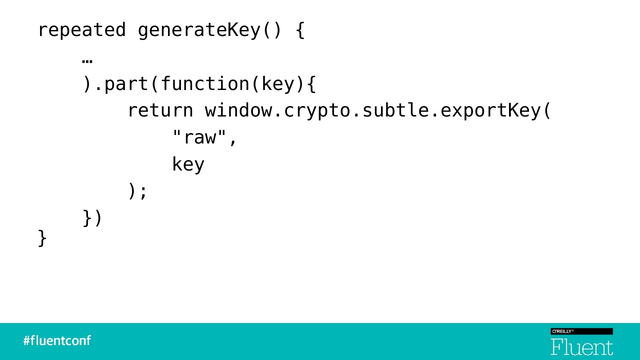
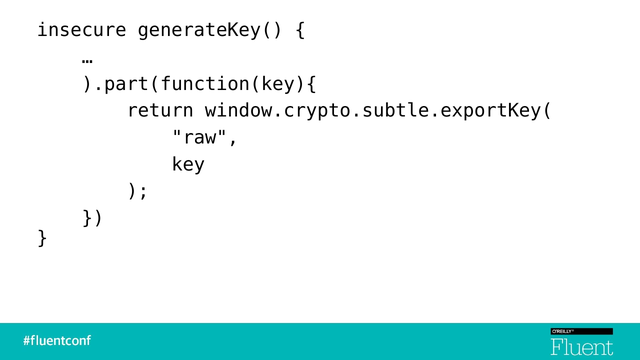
repeated: repeated -> insecure
